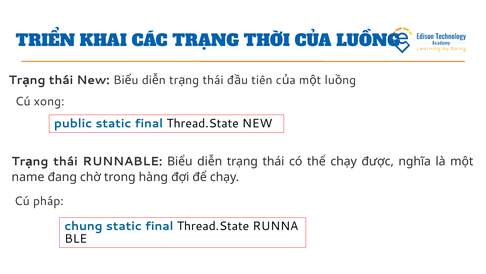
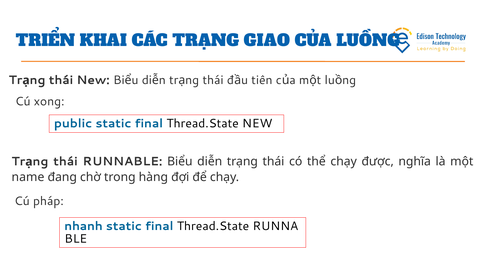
THỜI: THỜI -> GIAO
chung: chung -> nhanh
